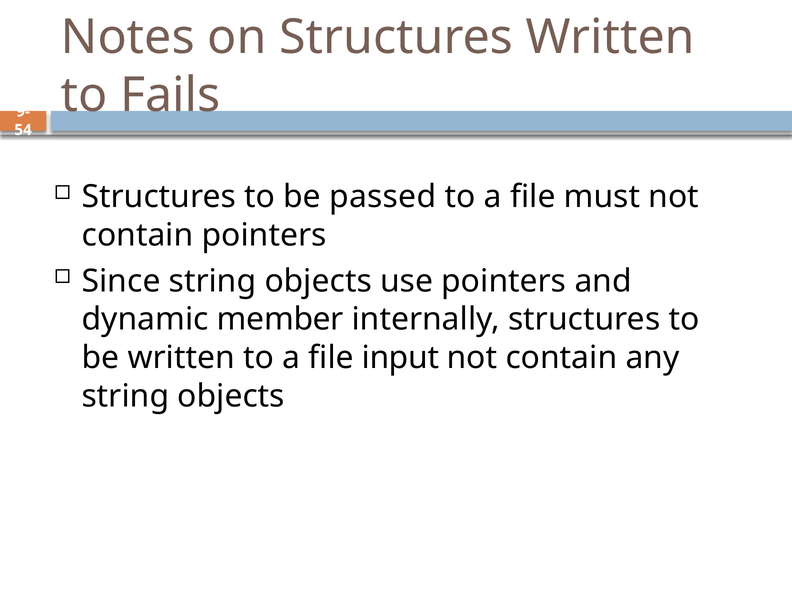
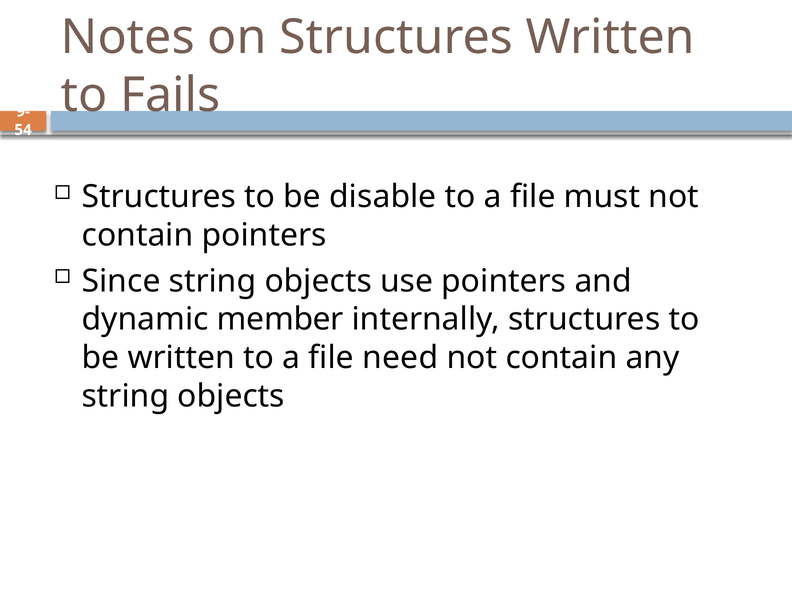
passed: passed -> disable
input: input -> need
